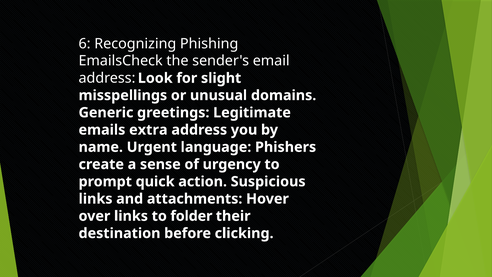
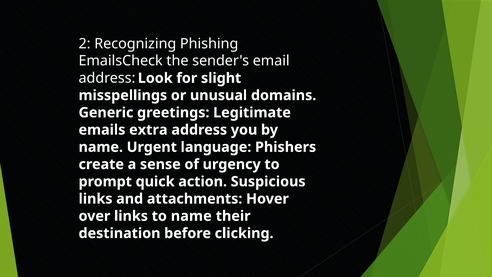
6: 6 -> 2
to folder: folder -> name
